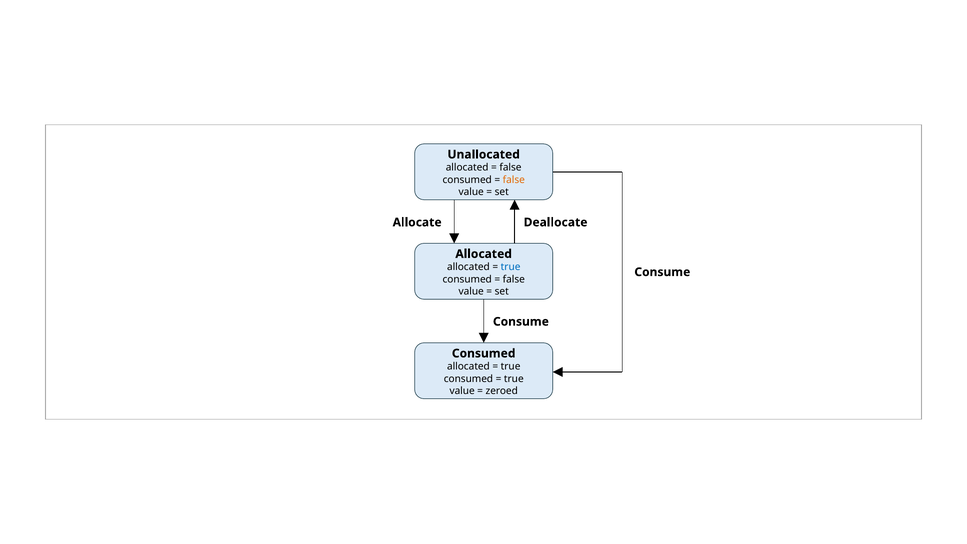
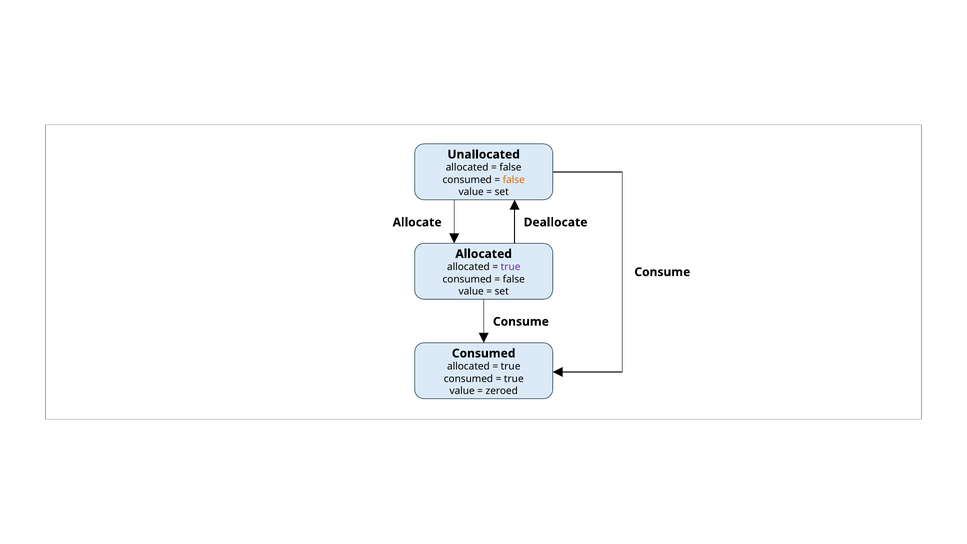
true at (511, 267) colour: blue -> purple
